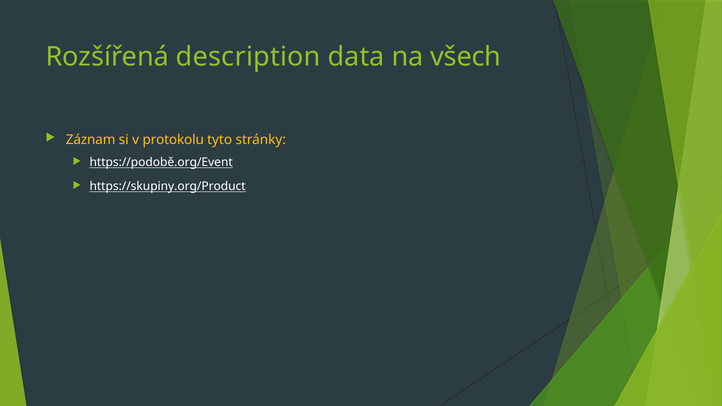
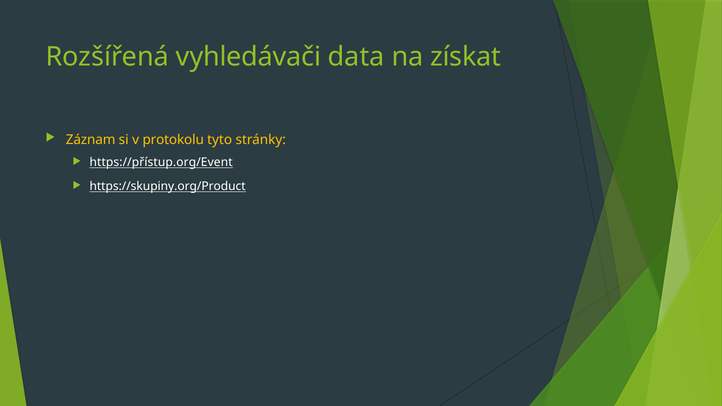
description: description -> vyhledávači
všech: všech -> získat
https://podobě.org/Event: https://podobě.org/Event -> https://přístup.org/Event
